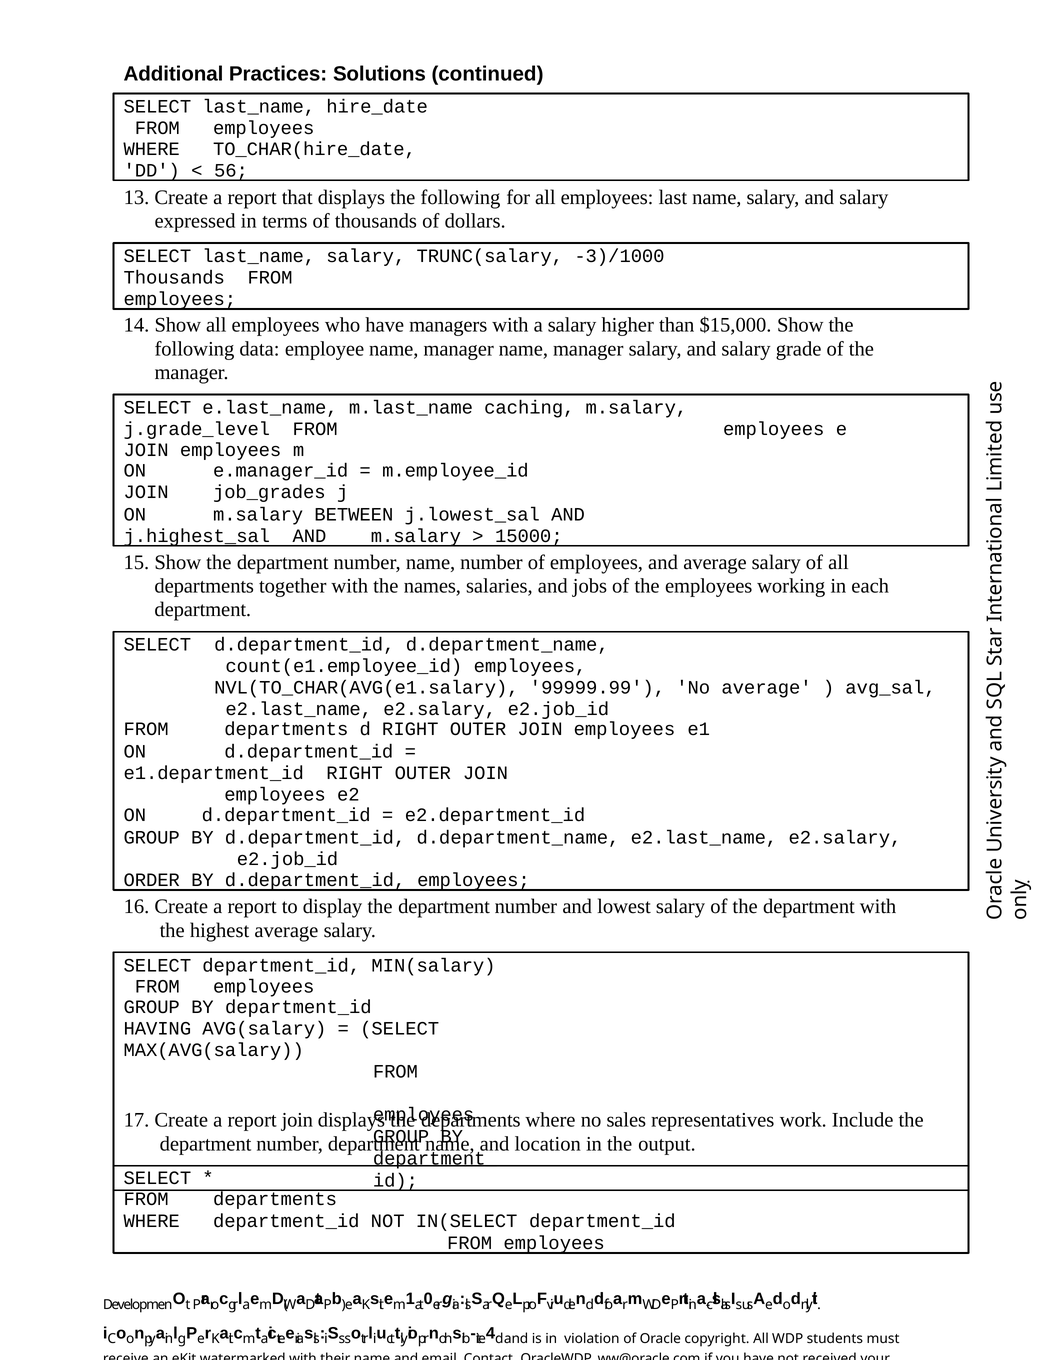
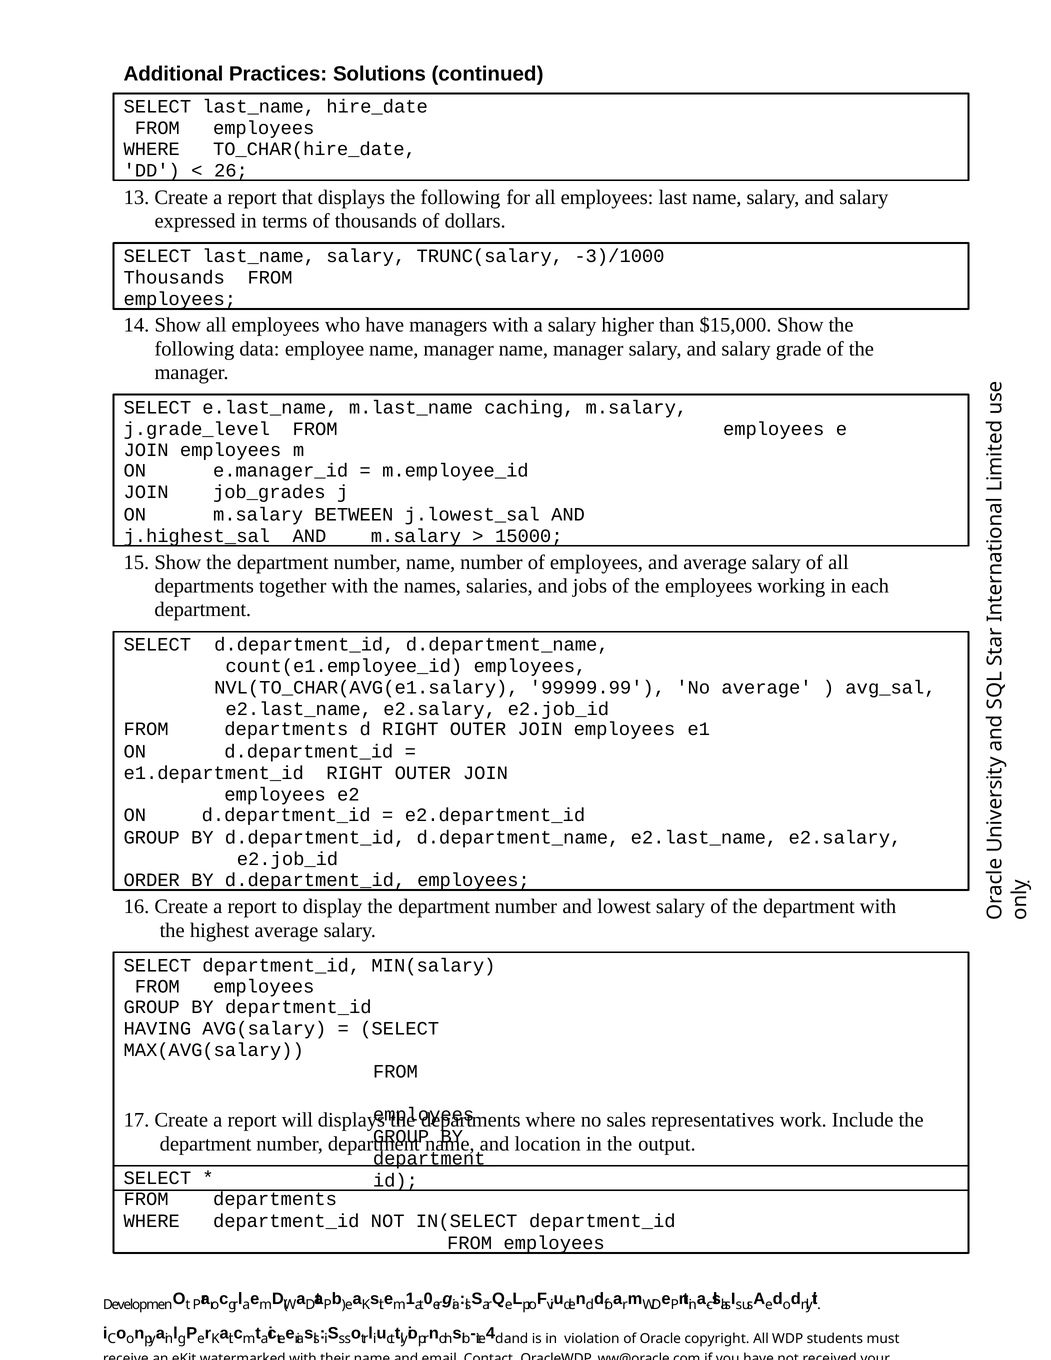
56: 56 -> 26
report join: join -> will
